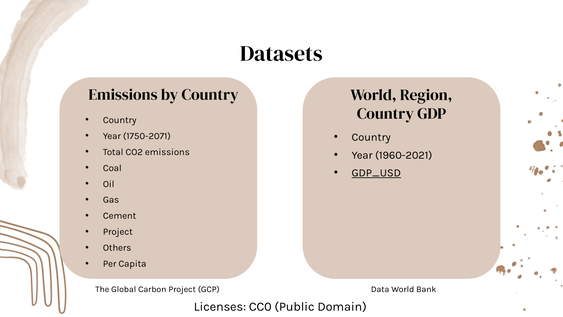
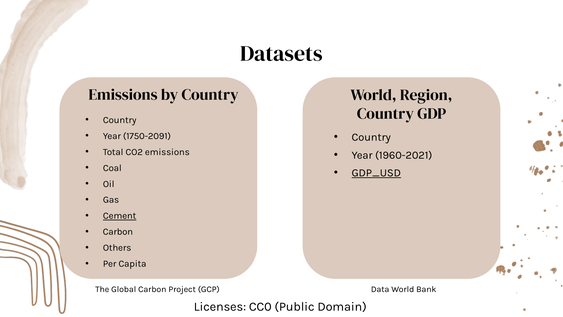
1750-2071: 1750-2071 -> 1750-2091
Cement underline: none -> present
Project at (118, 232): Project -> Carbon
